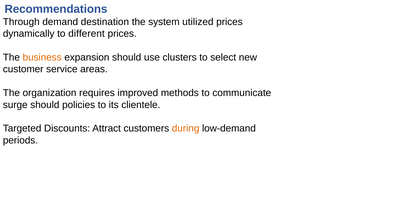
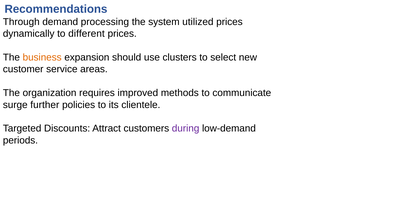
destination: destination -> processing
surge should: should -> further
during colour: orange -> purple
